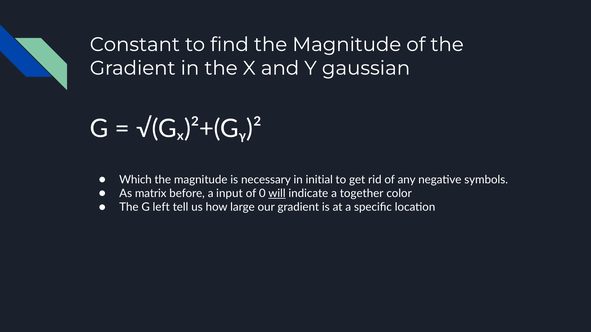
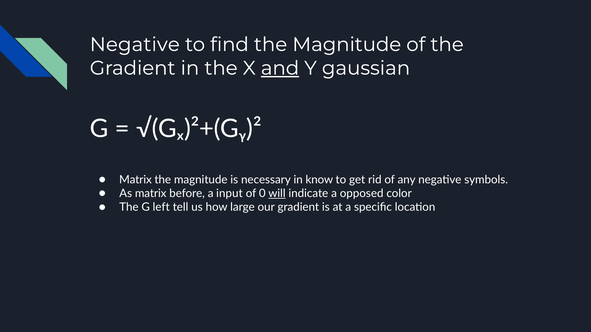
Constant at (135, 45): Constant -> Negative
and underline: none -> present
Which at (135, 180): Which -> Matrix
initial: initial -> know
together: together -> opposed
